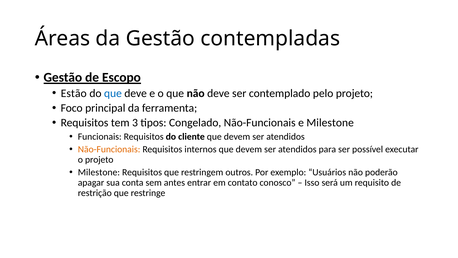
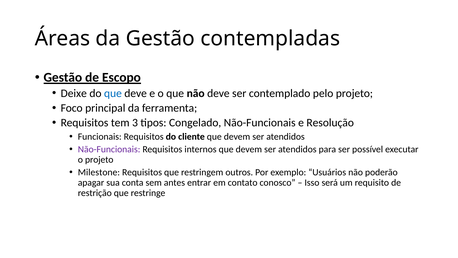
Estão: Estão -> Deixe
e Milestone: Milestone -> Resolução
Não-Funcionais at (109, 149) colour: orange -> purple
